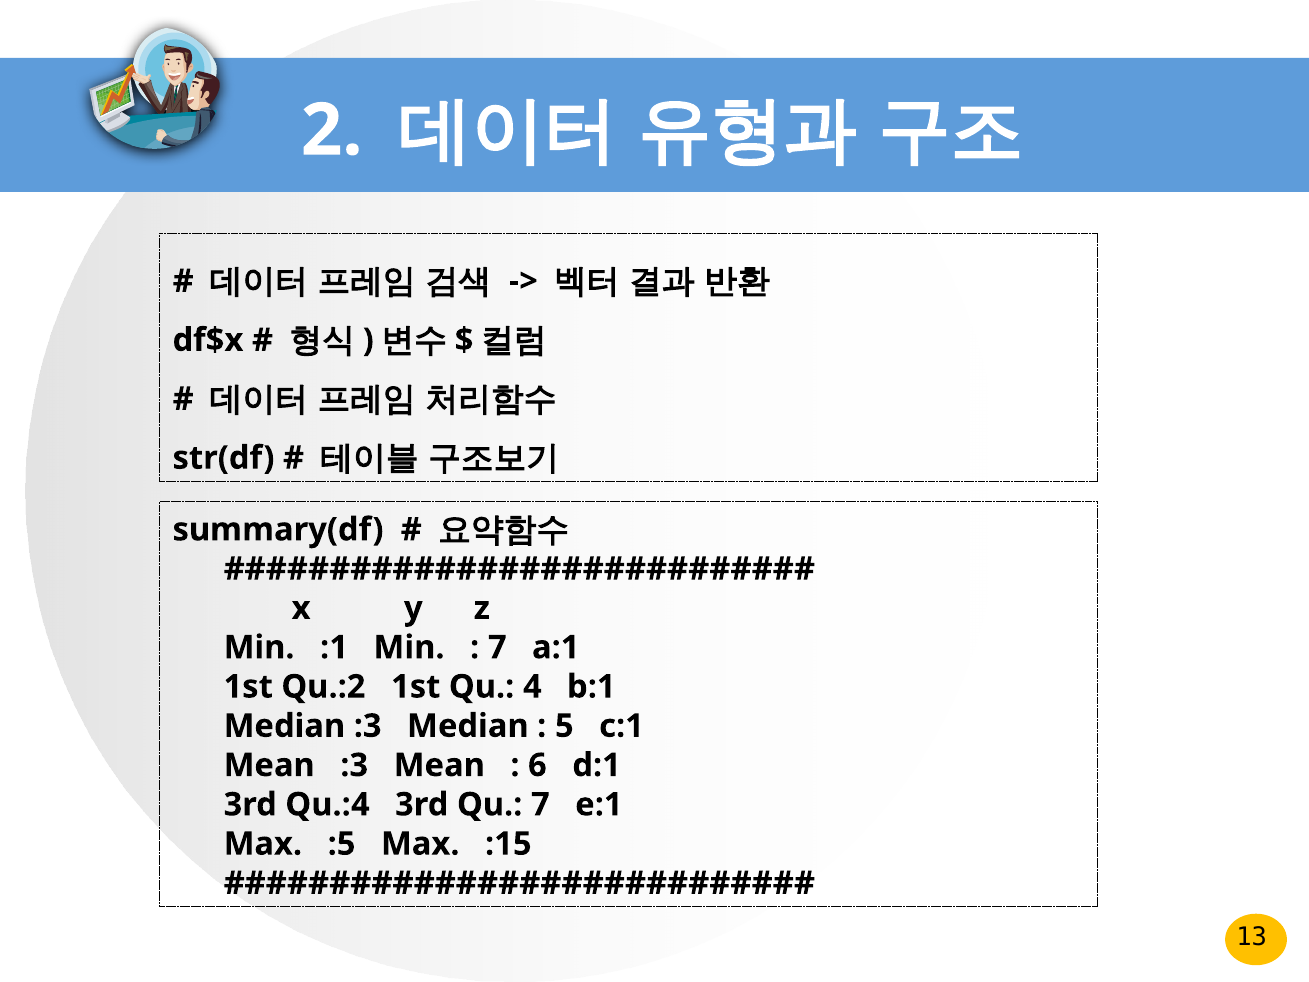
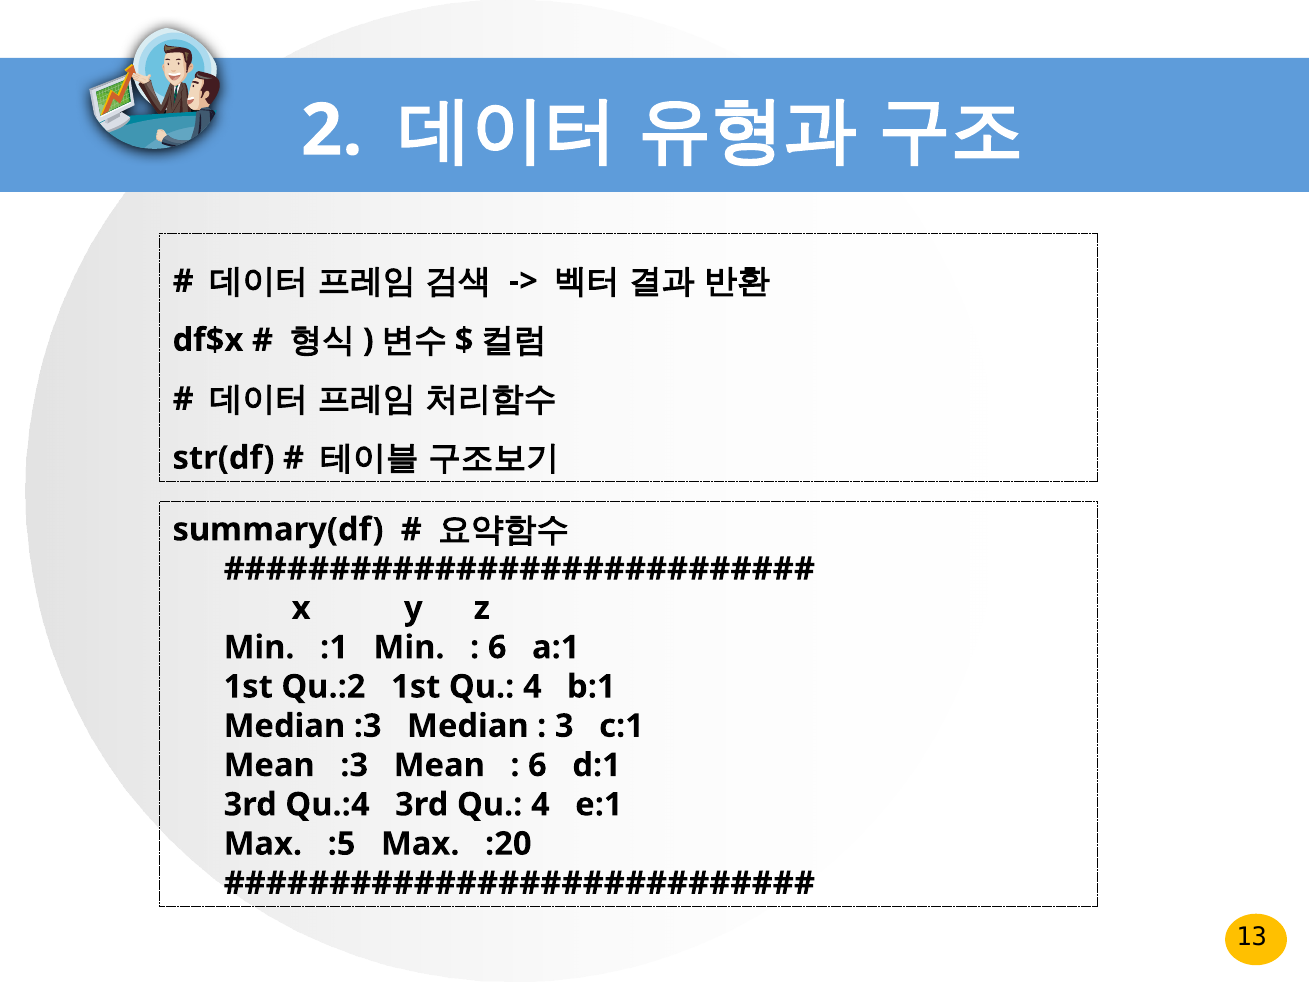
7 at (497, 647): 7 -> 6
5: 5 -> 3
3rd Qu 7: 7 -> 4
:15: :15 -> :20
